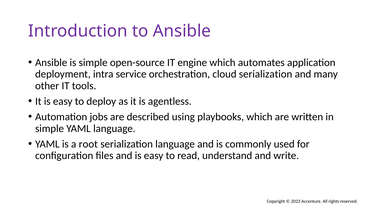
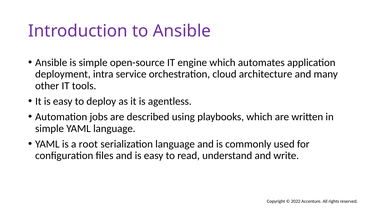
cloud serialization: serialization -> architecture
